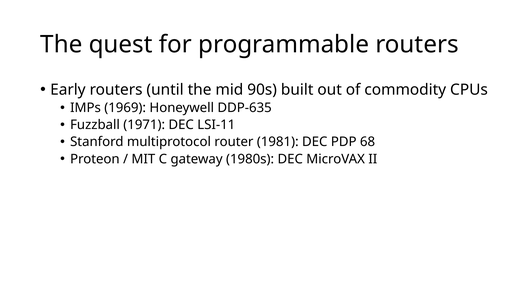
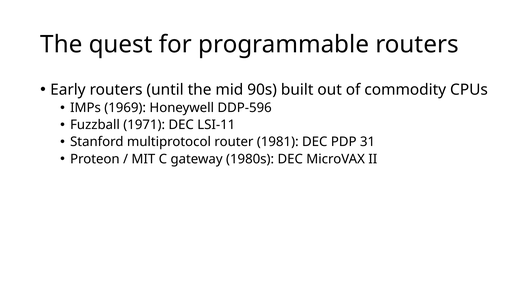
DDP-635: DDP-635 -> DDP-596
68: 68 -> 31
